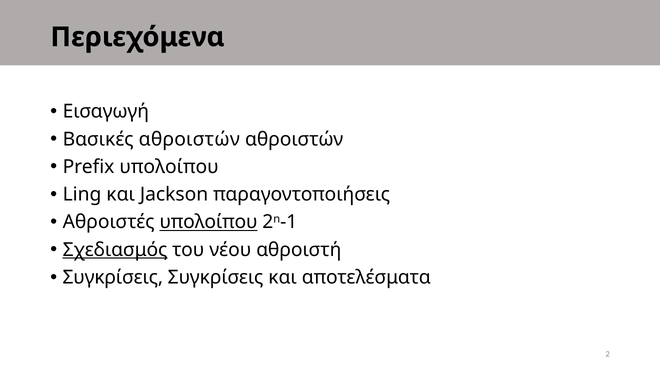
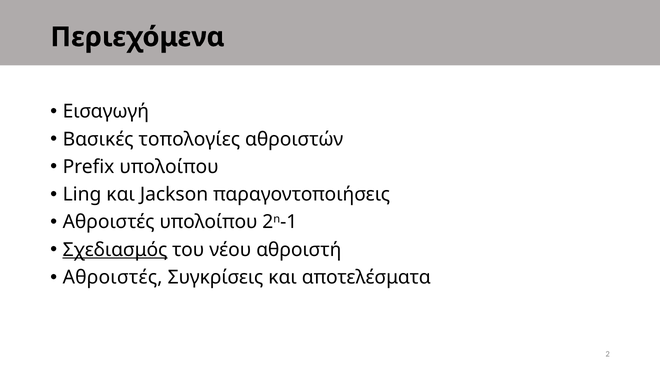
Βασικές αθροιστών: αθροιστών -> τοπολογίες
υπολοίπου at (209, 222) underline: present -> none
Συγκρίσεις at (113, 278): Συγκρίσεις -> Αθροιστές
